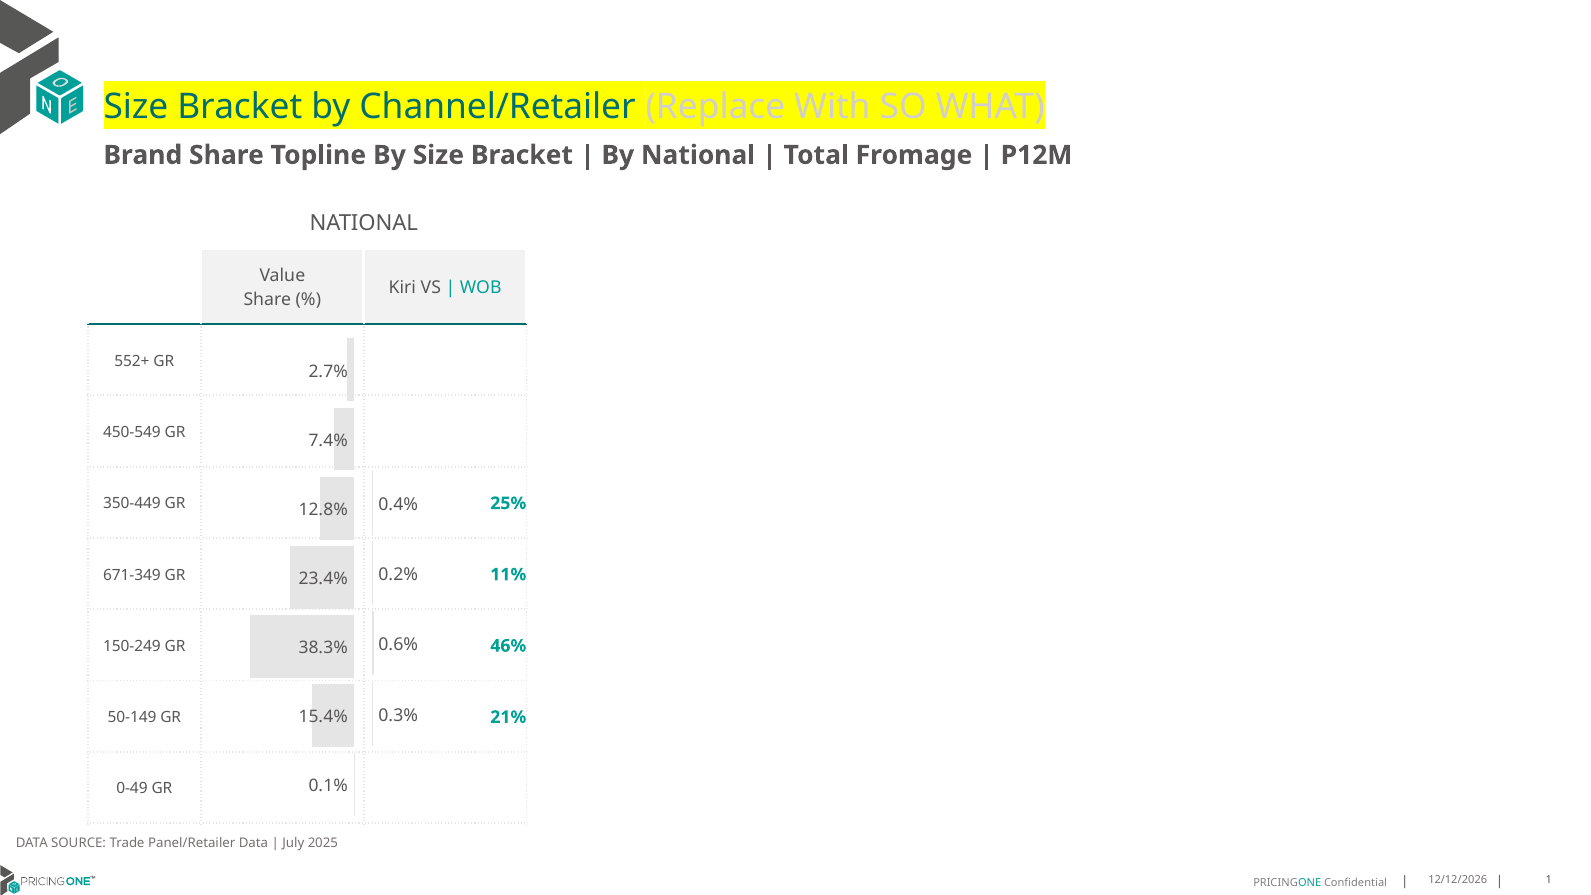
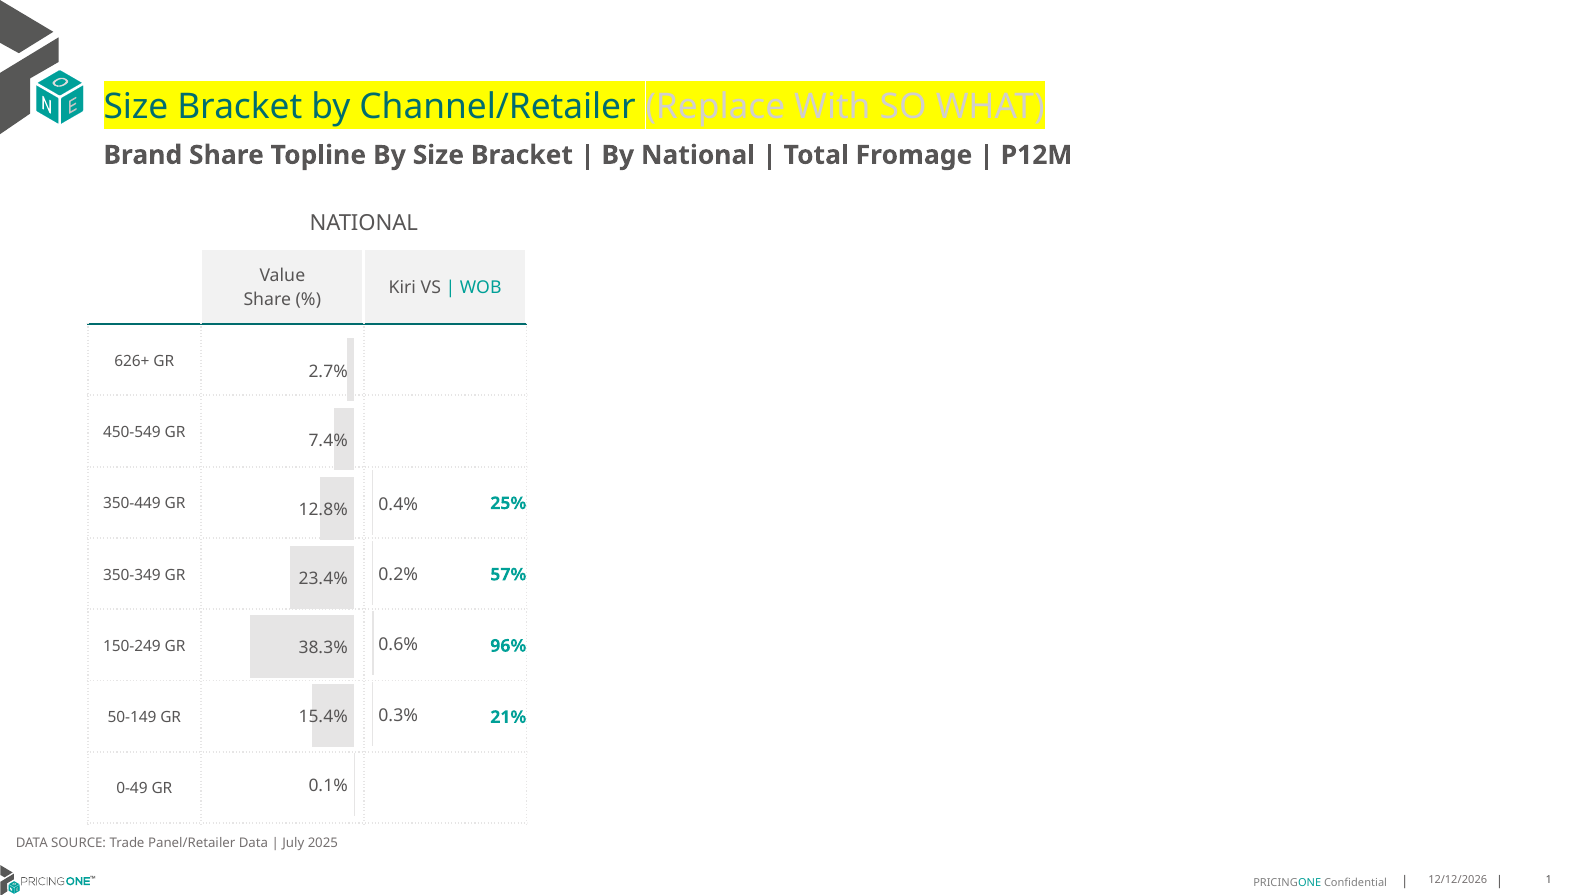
552+: 552+ -> 626+
671-349: 671-349 -> 350-349
11%: 11% -> 57%
46%: 46% -> 96%
